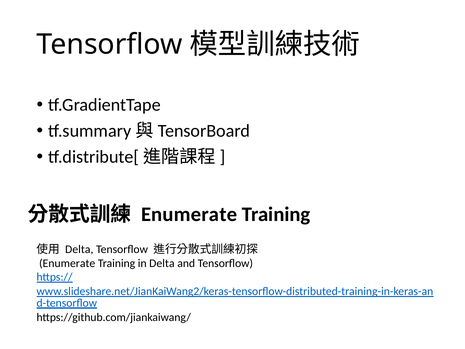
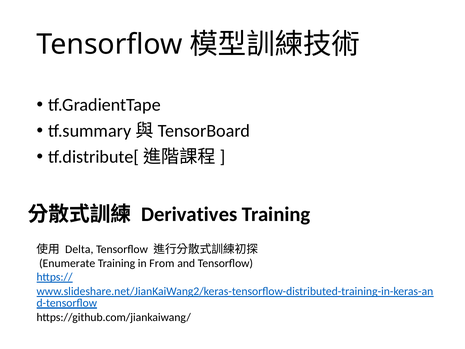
Enumerate at (189, 214): Enumerate -> Derivatives
in Delta: Delta -> From
